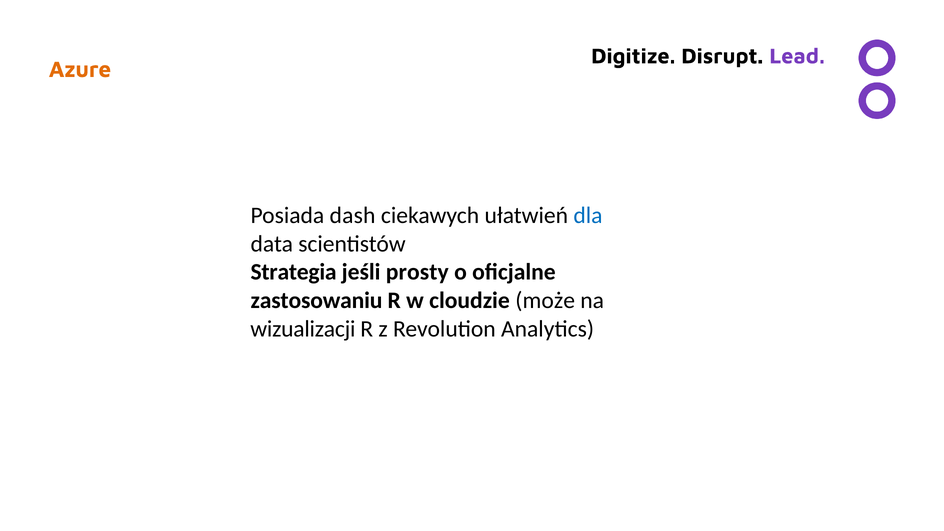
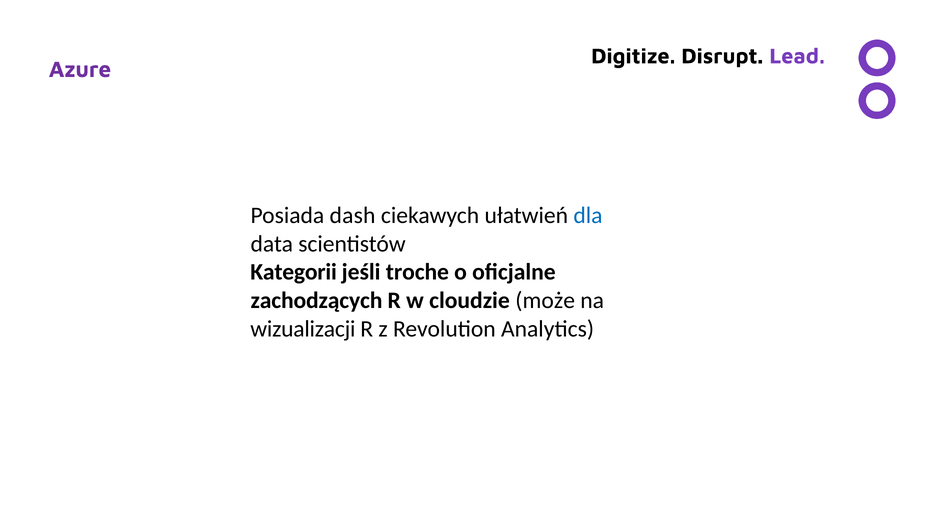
Azure colour: orange -> purple
Strategia: Strategia -> Kategorii
prosty: prosty -> troche
zastosowaniu: zastosowaniu -> zachodzących
